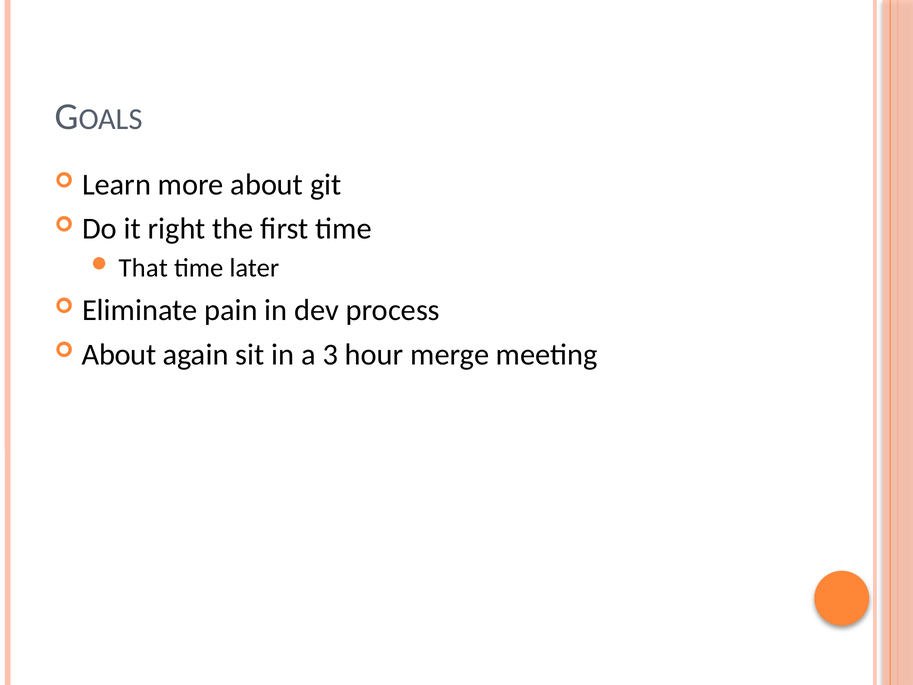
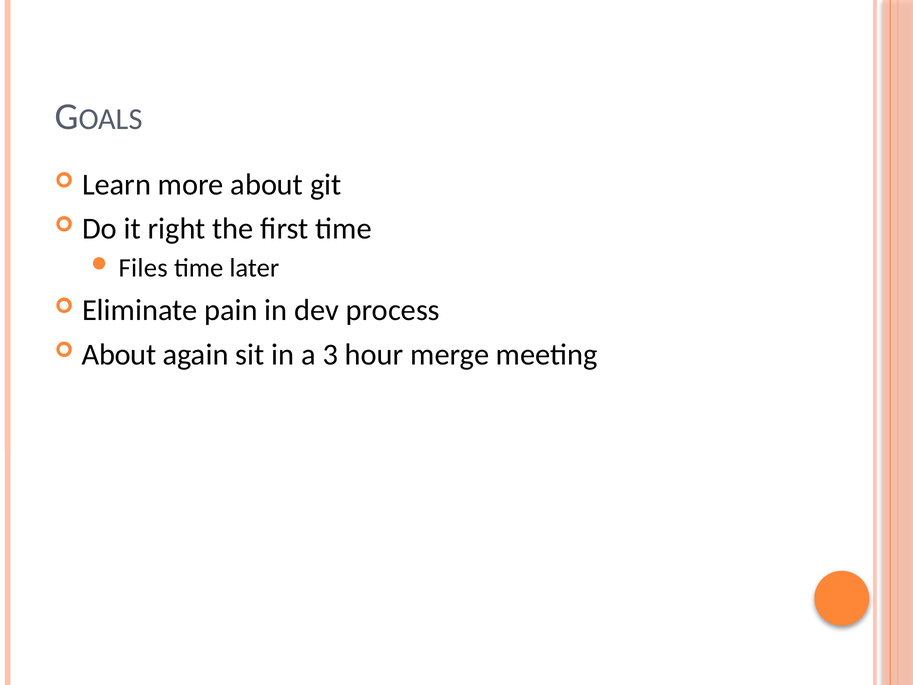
That: That -> Files
